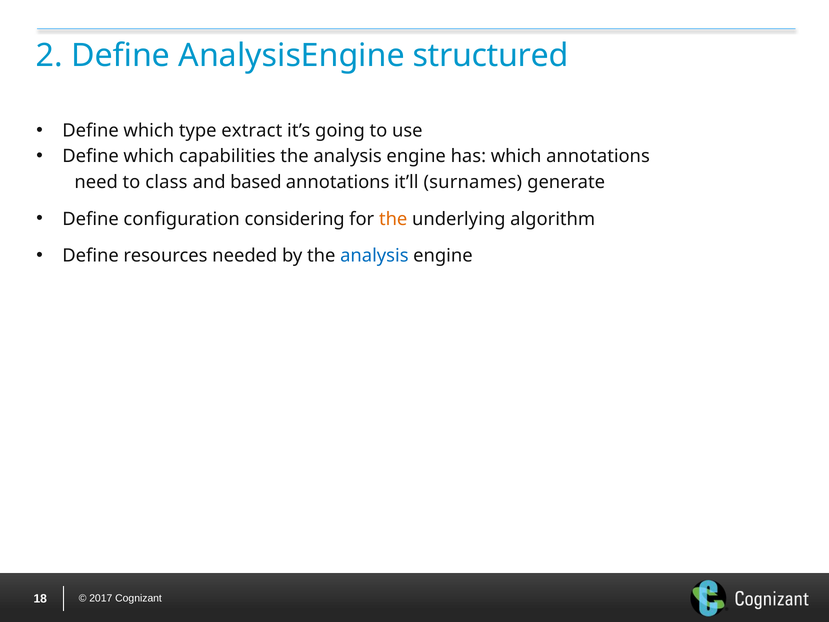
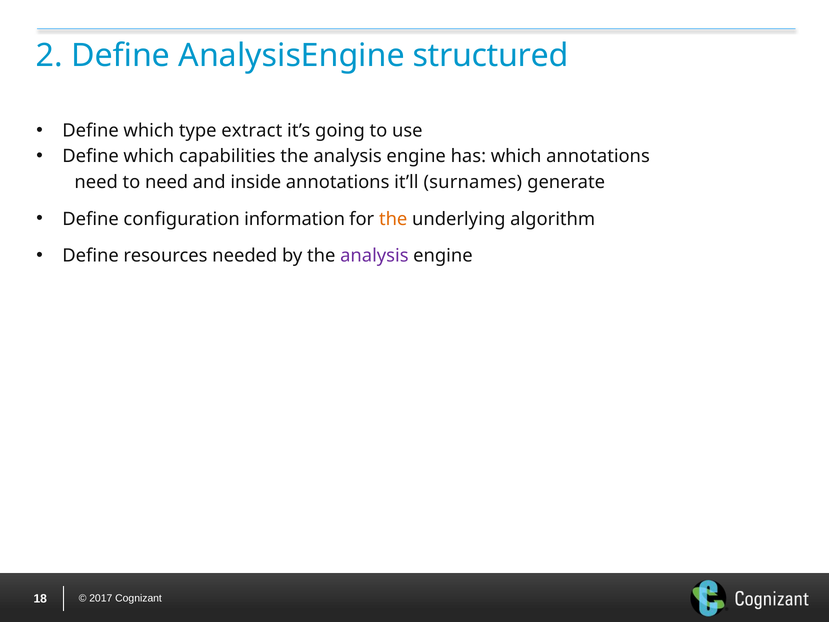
to class: class -> need
based: based -> inside
considering: considering -> information
analysis at (374, 256) colour: blue -> purple
